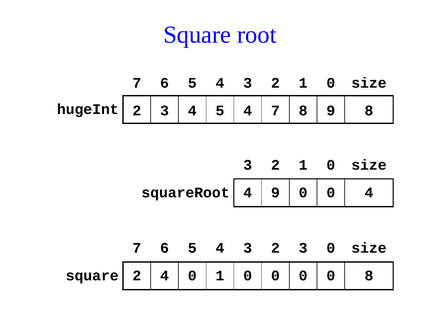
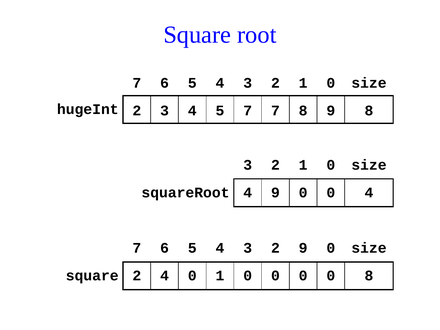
4 5 4: 4 -> 7
3 2 3: 3 -> 9
